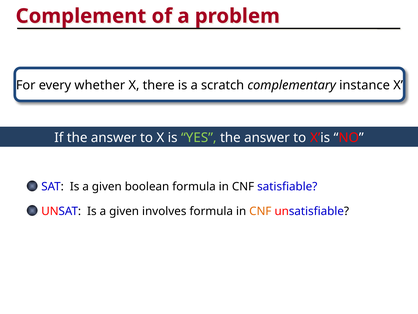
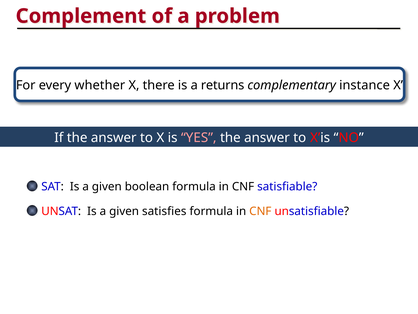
scratch: scratch -> returns
YES colour: light green -> pink
involves: involves -> satisfies
